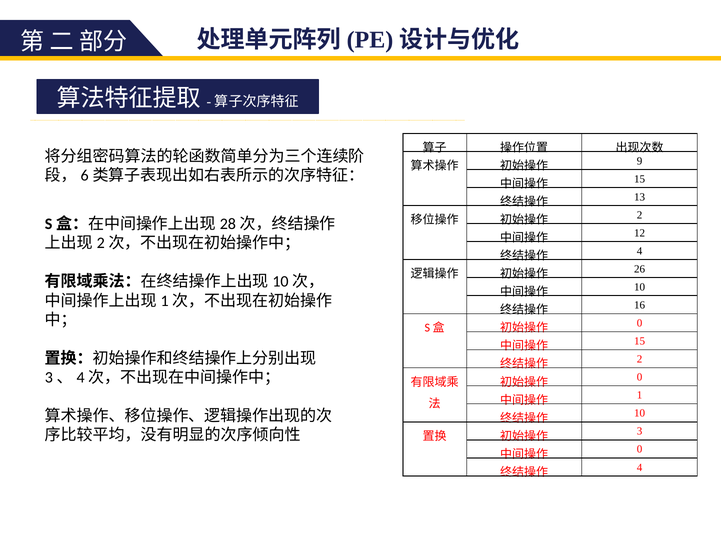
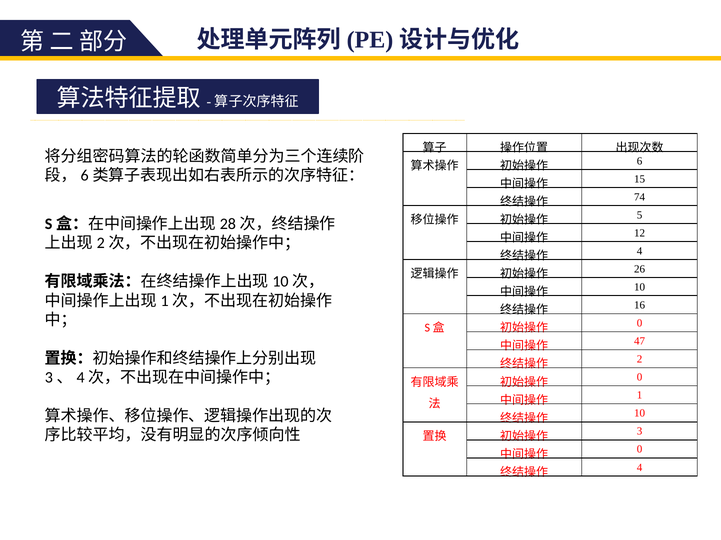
9: 9 -> 6
13: 13 -> 74
2 at (640, 215): 2 -> 5
15 at (640, 342): 15 -> 47
